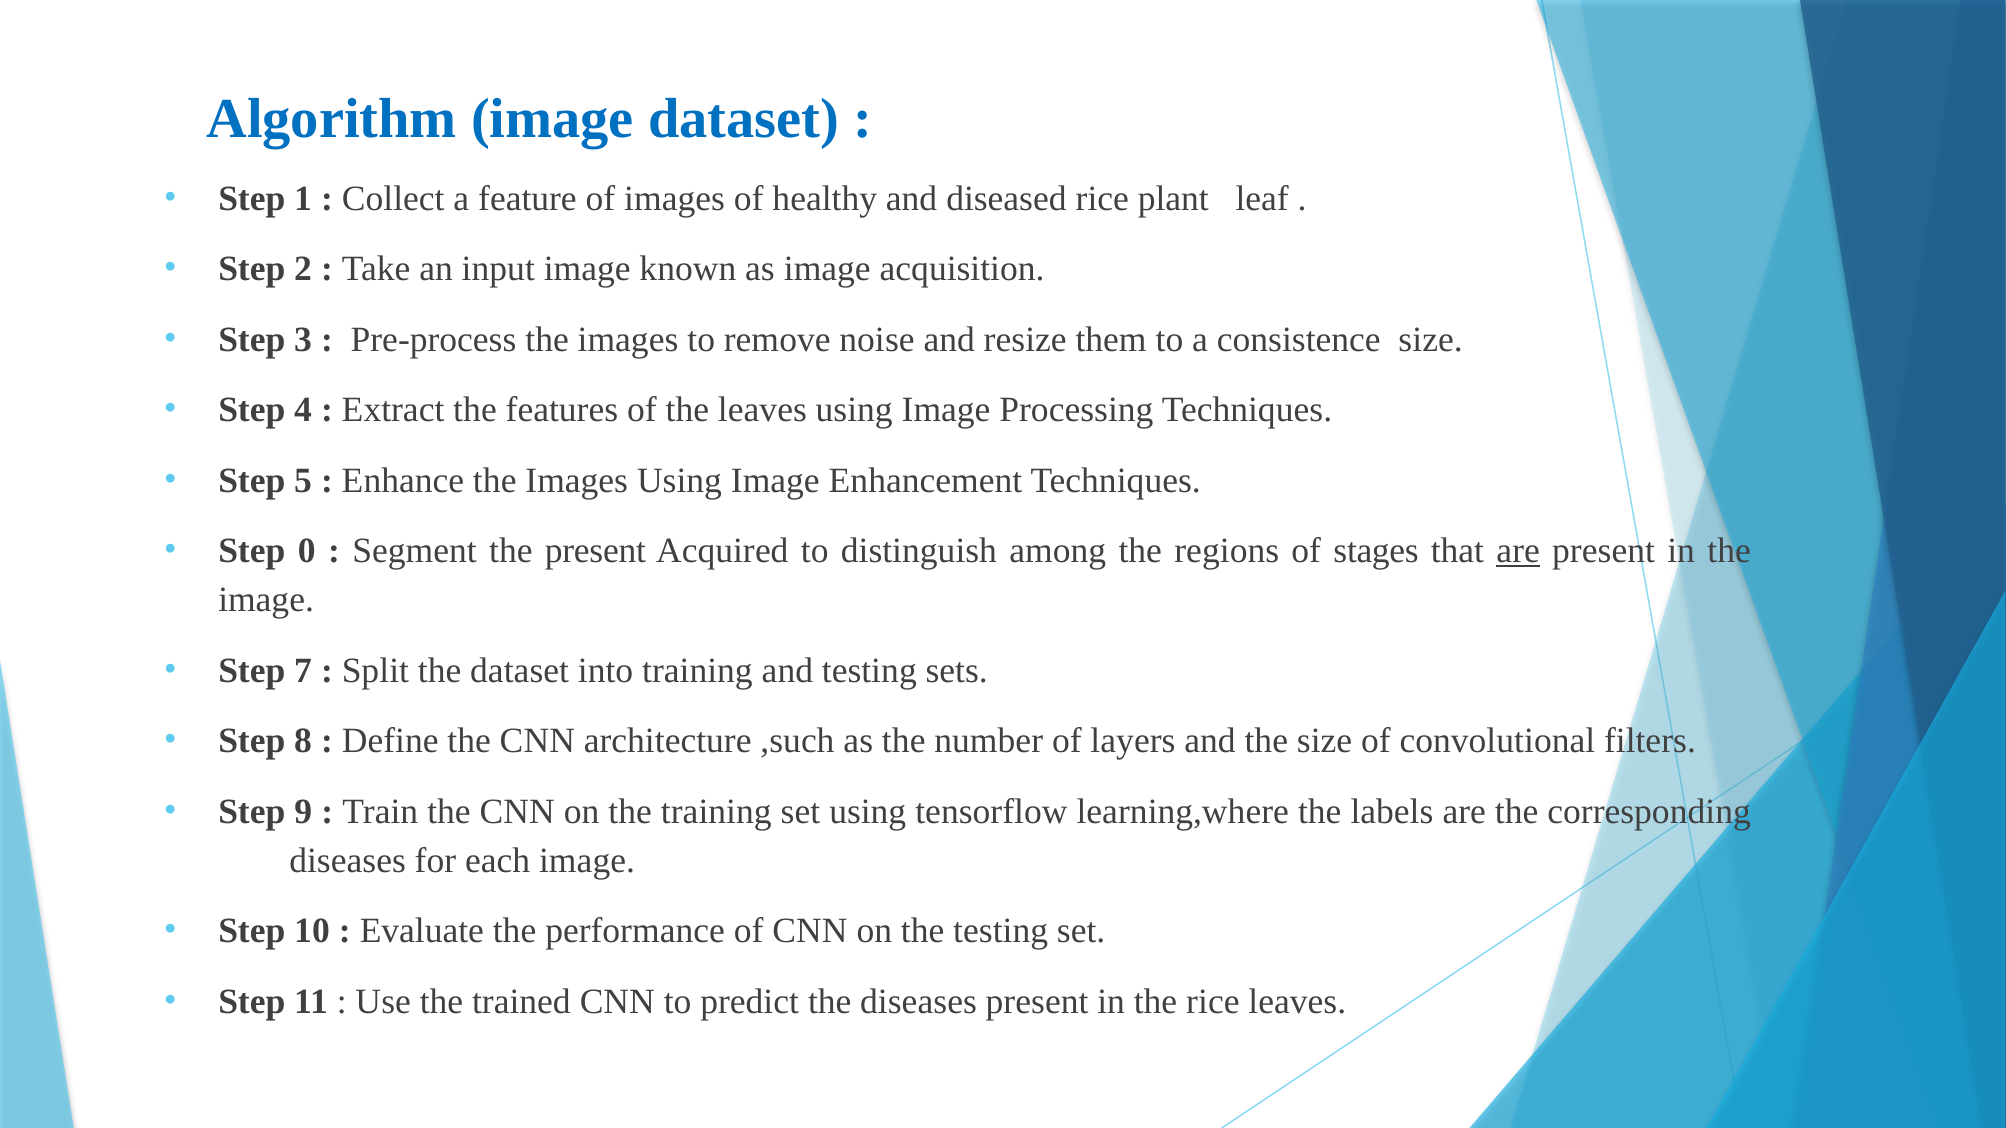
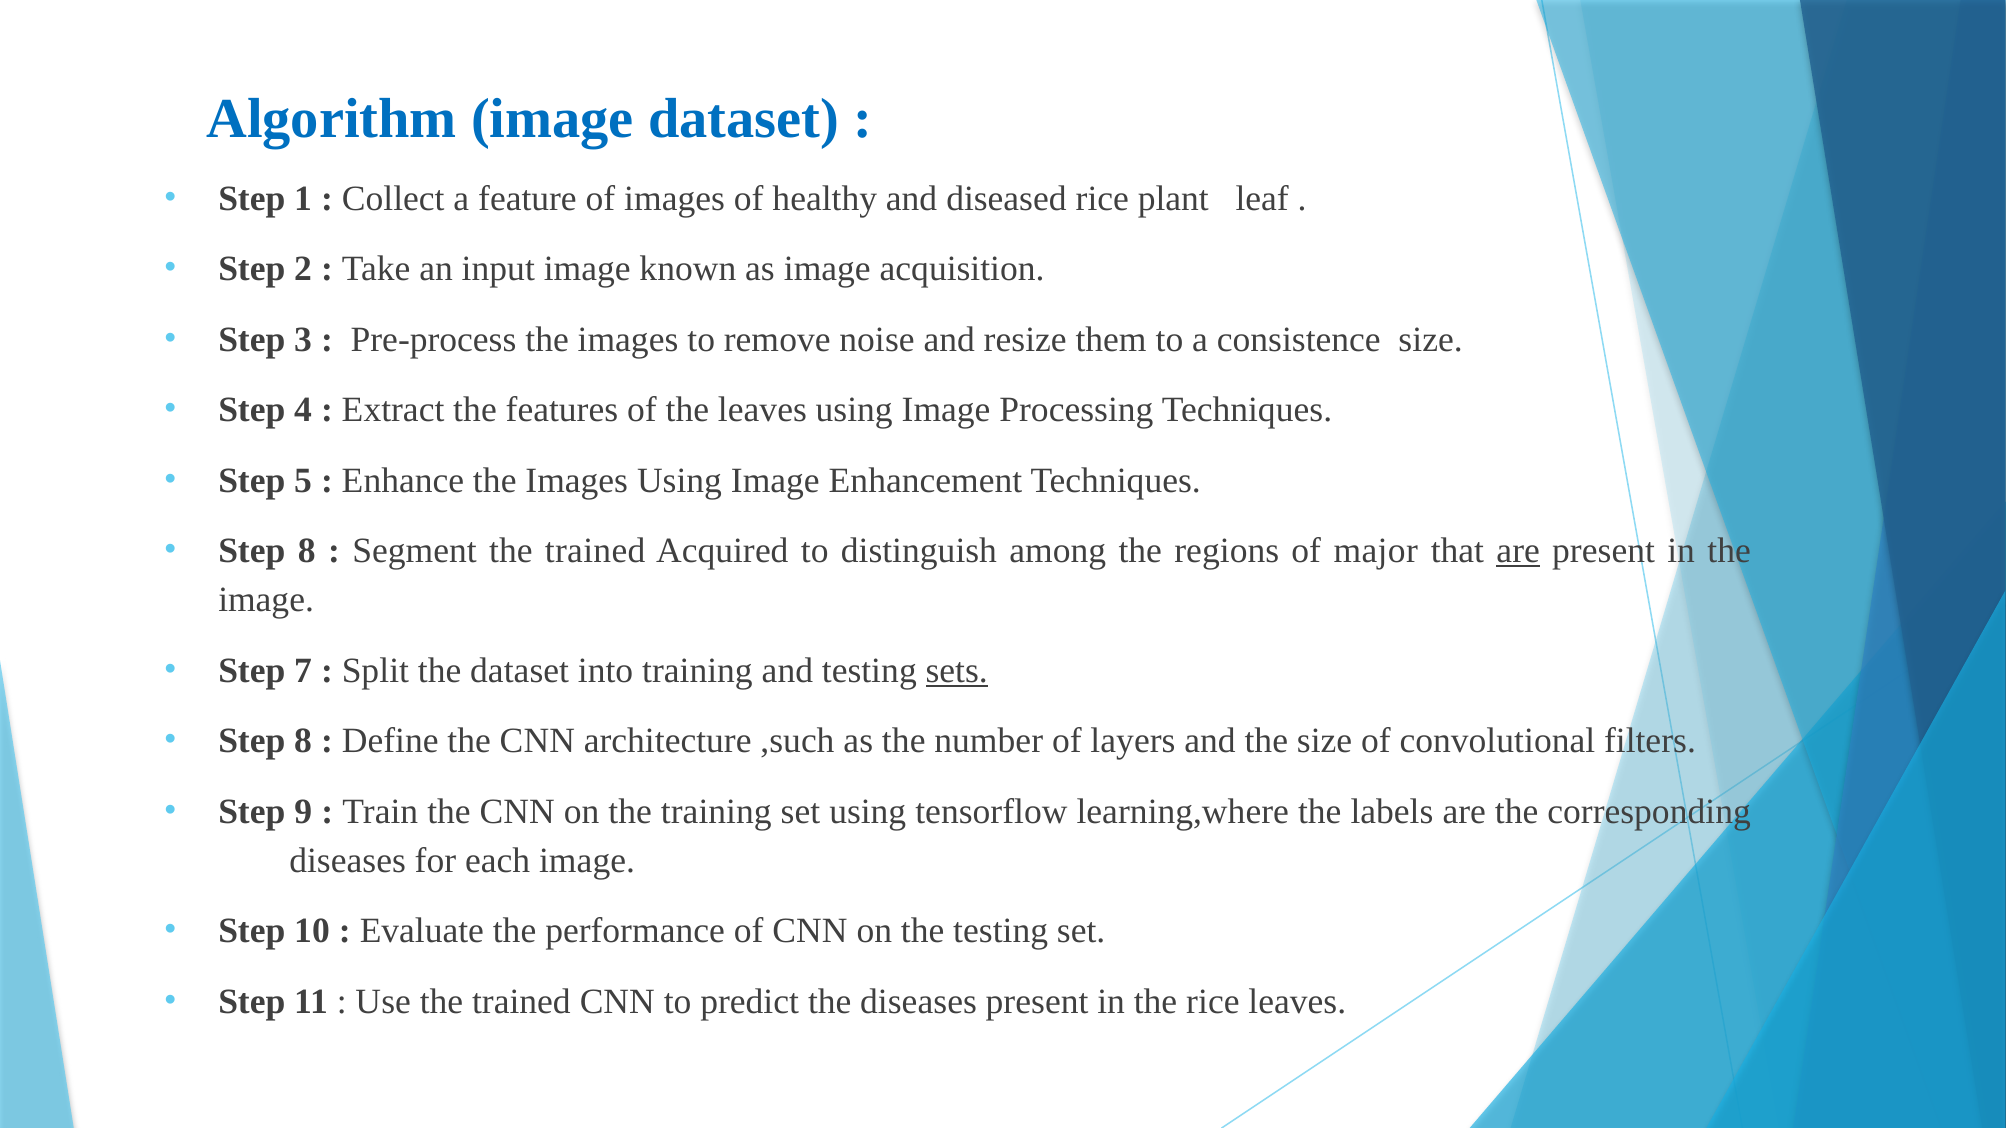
0 at (307, 551): 0 -> 8
Segment the present: present -> trained
stages: stages -> major
sets underline: none -> present
